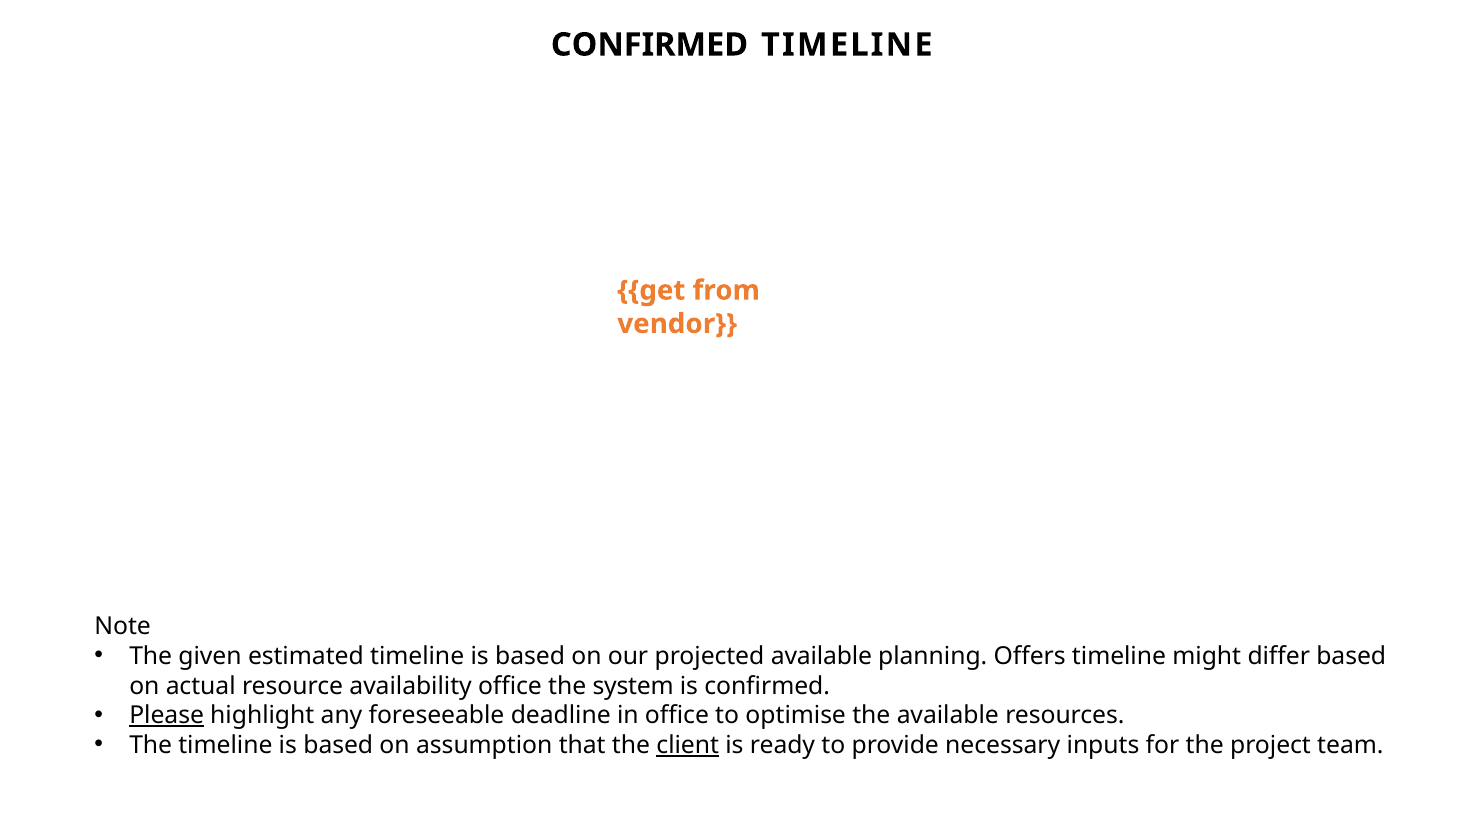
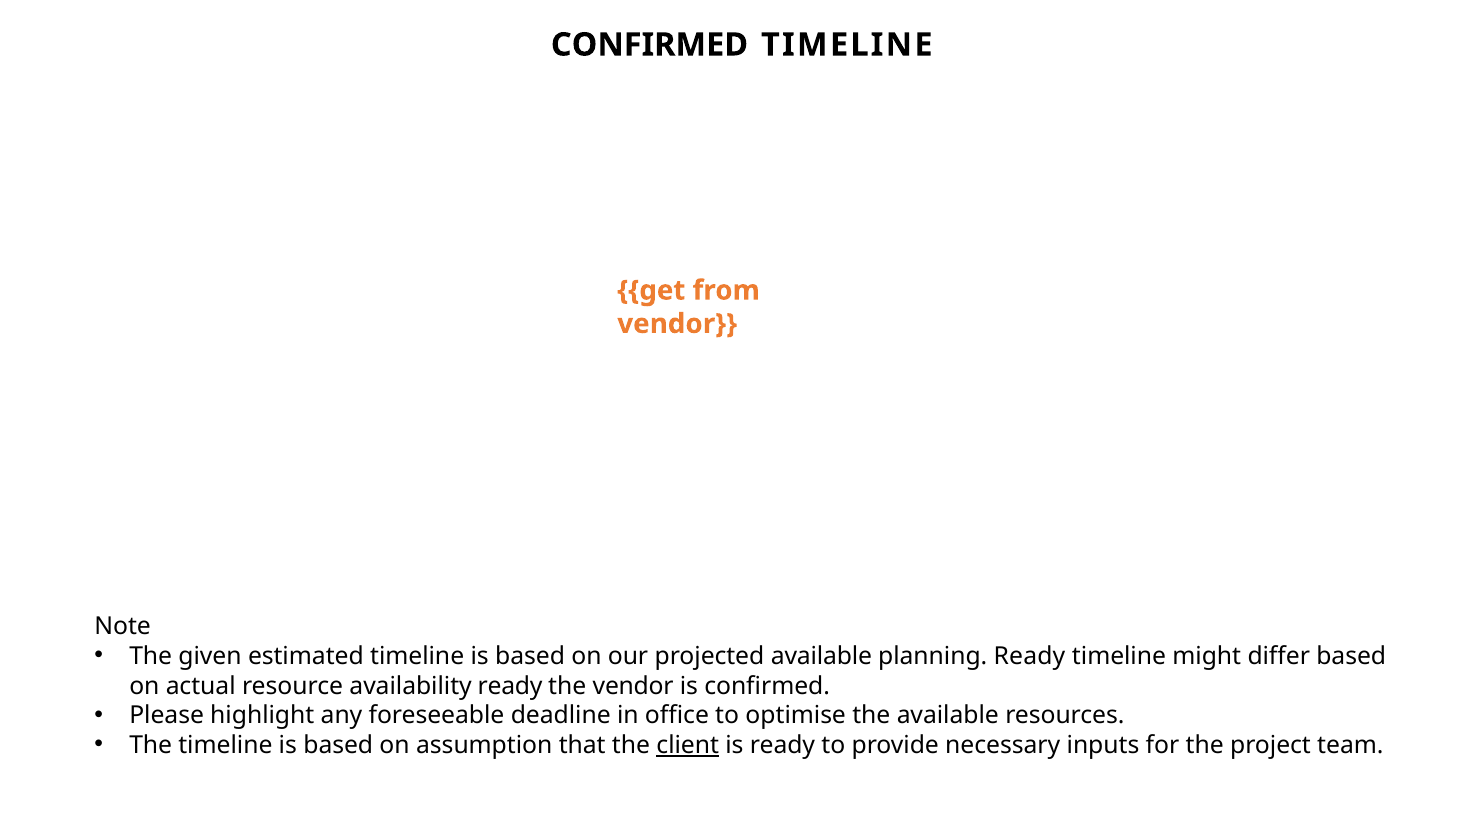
planning Offers: Offers -> Ready
availability office: office -> ready
the system: system -> vendor
Please underline: present -> none
